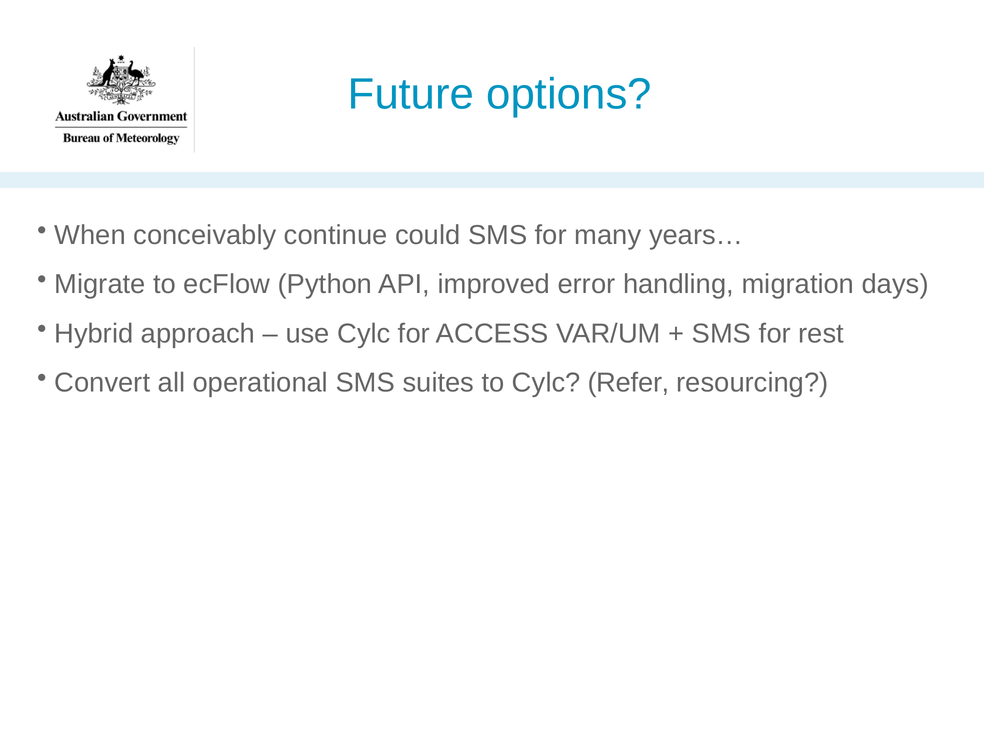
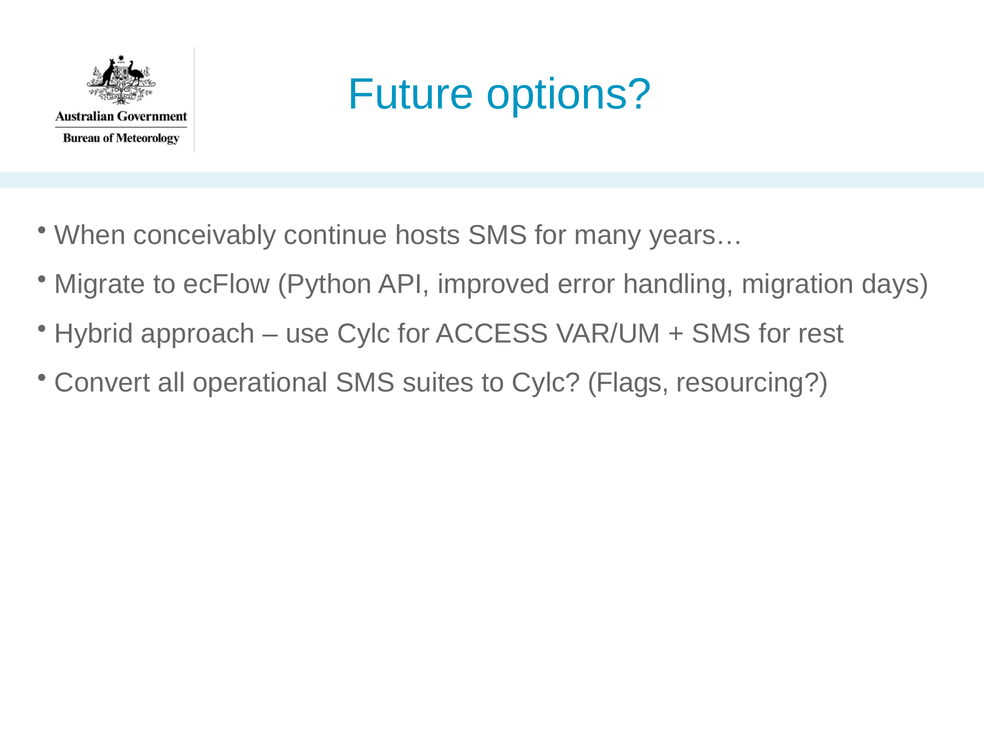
could: could -> hosts
Refer: Refer -> Flags
